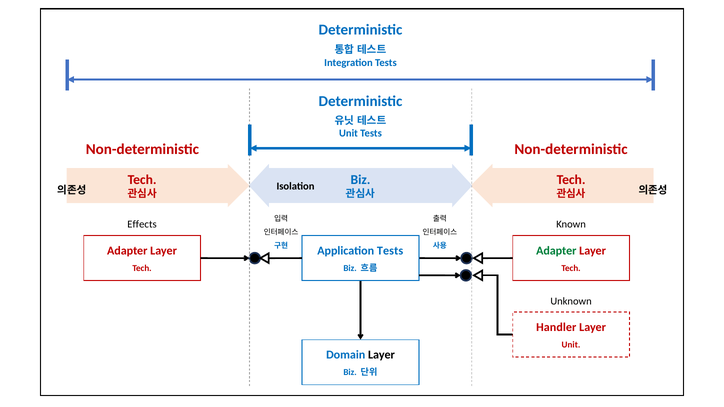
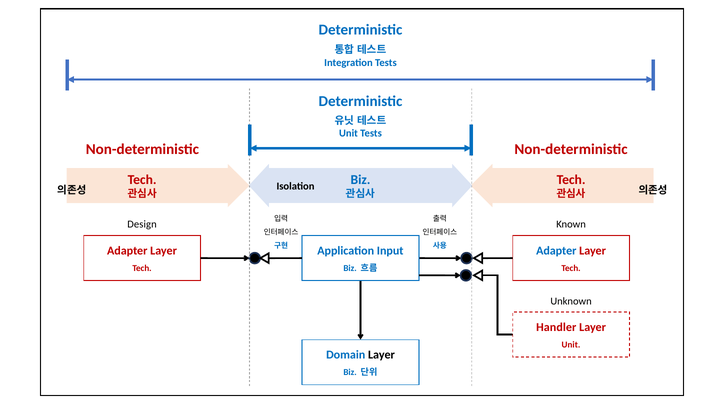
Effects: Effects -> Design
Application Tests: Tests -> Input
Adapter at (556, 251) colour: green -> blue
